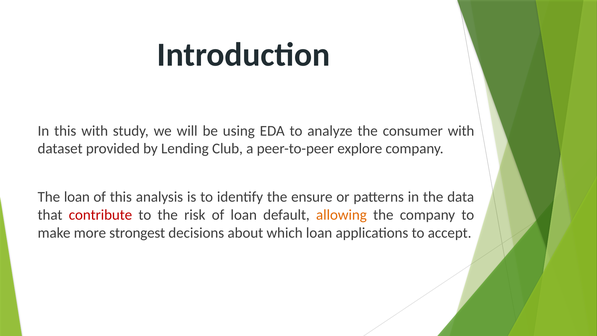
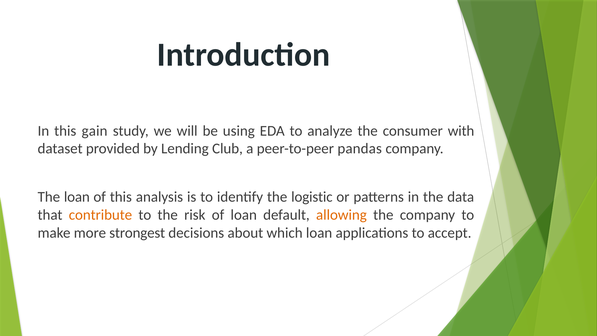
this with: with -> gain
explore: explore -> pandas
ensure: ensure -> logistic
contribute colour: red -> orange
